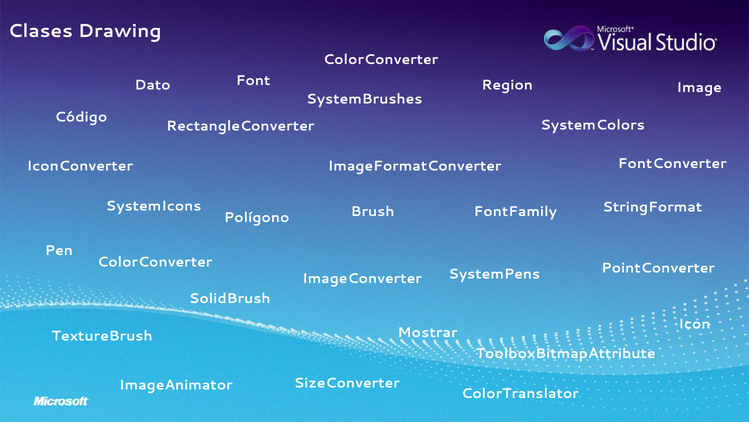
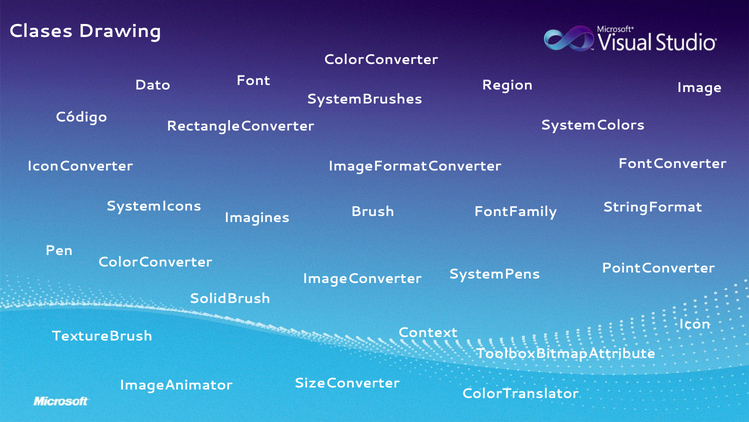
Polígono: Polígono -> Imagines
Mostrar: Mostrar -> Context
